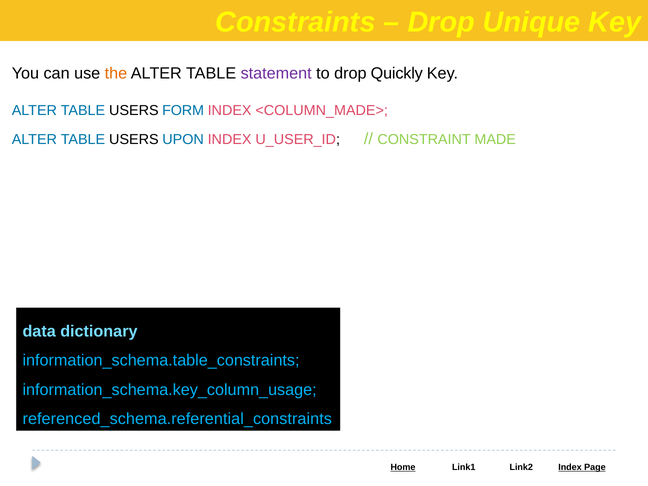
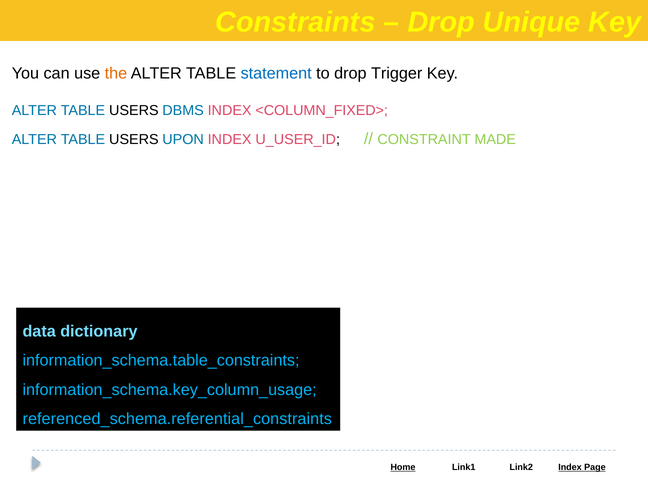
statement colour: purple -> blue
Quickly: Quickly -> Trigger
FORM: FORM -> DBMS
<COLUMN_MADE>: <COLUMN_MADE> -> <COLUMN_FIXED>
